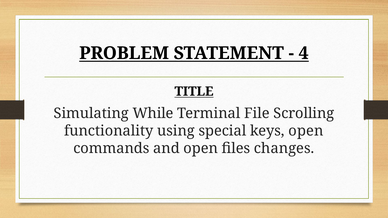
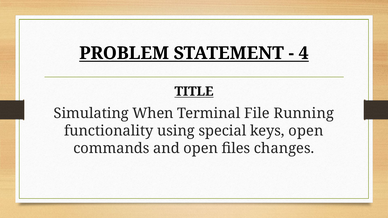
While: While -> When
Scrolling: Scrolling -> Running
